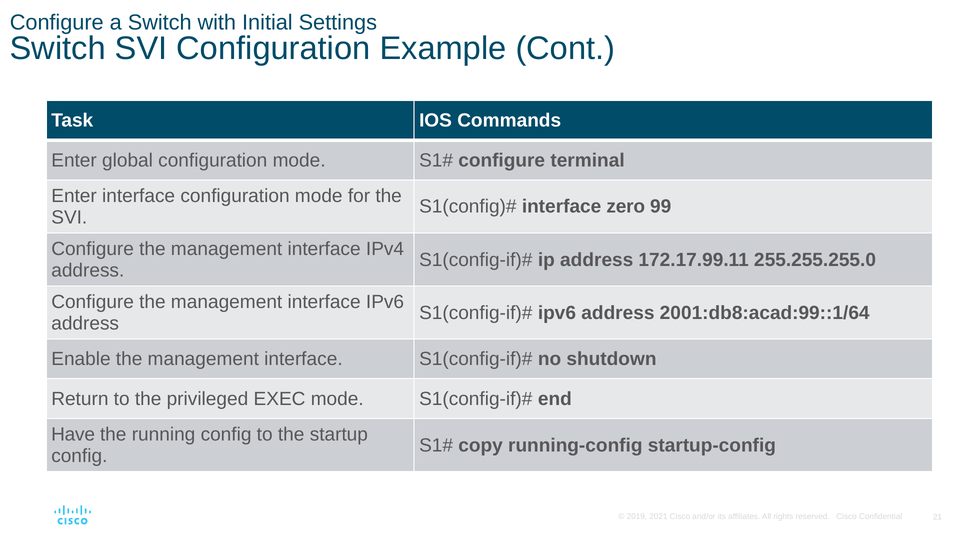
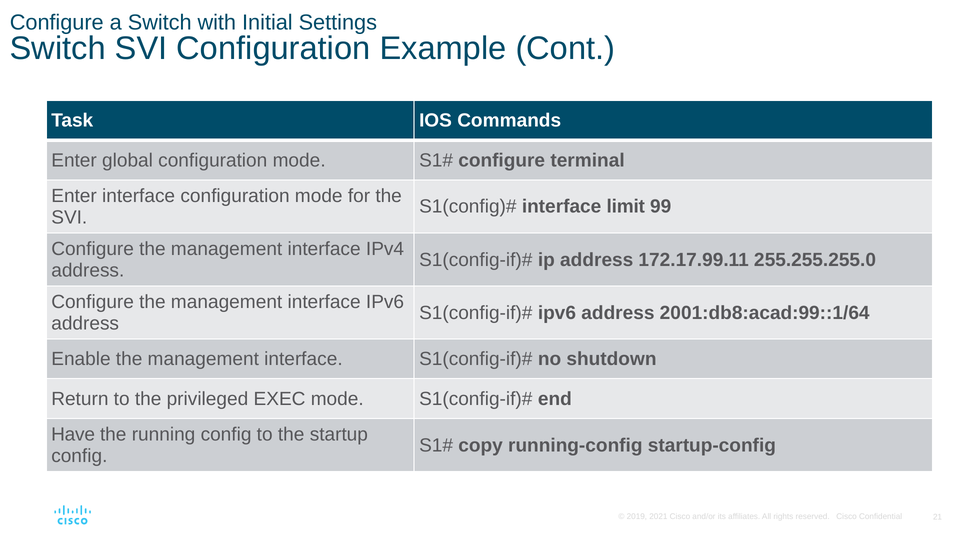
zero: zero -> limit
